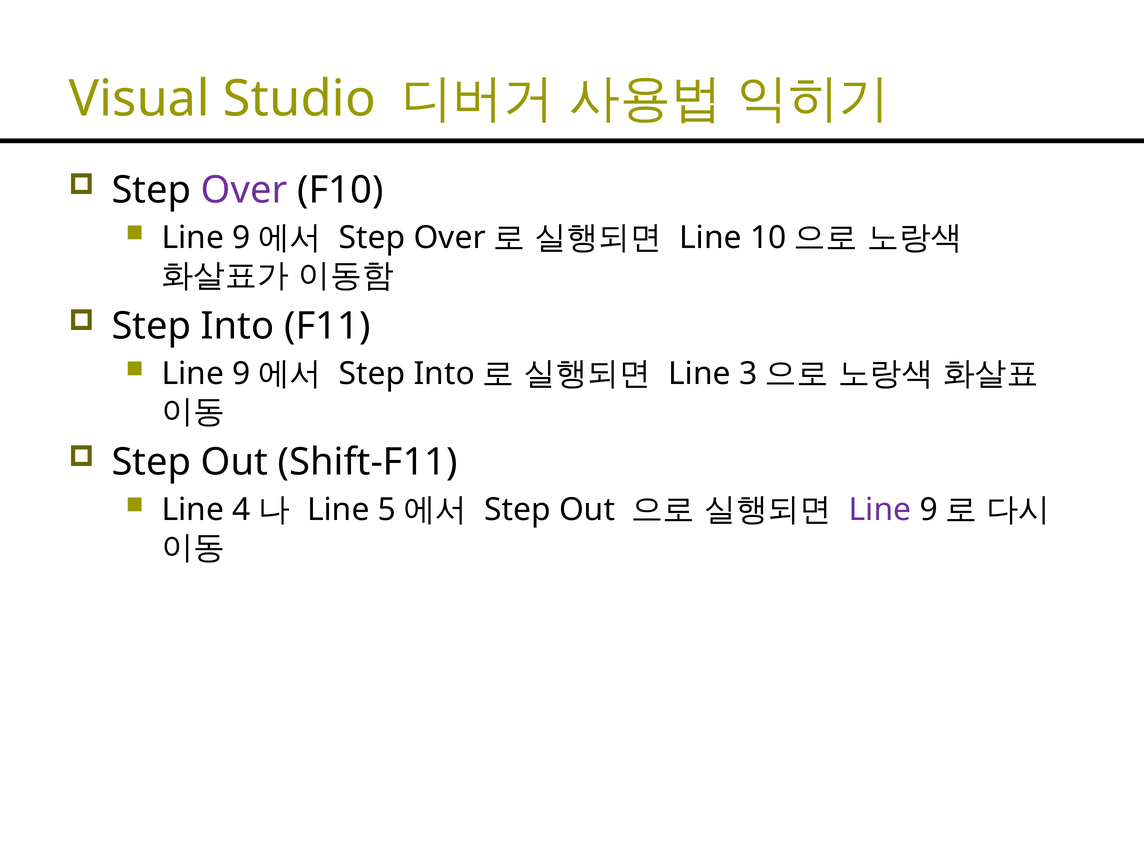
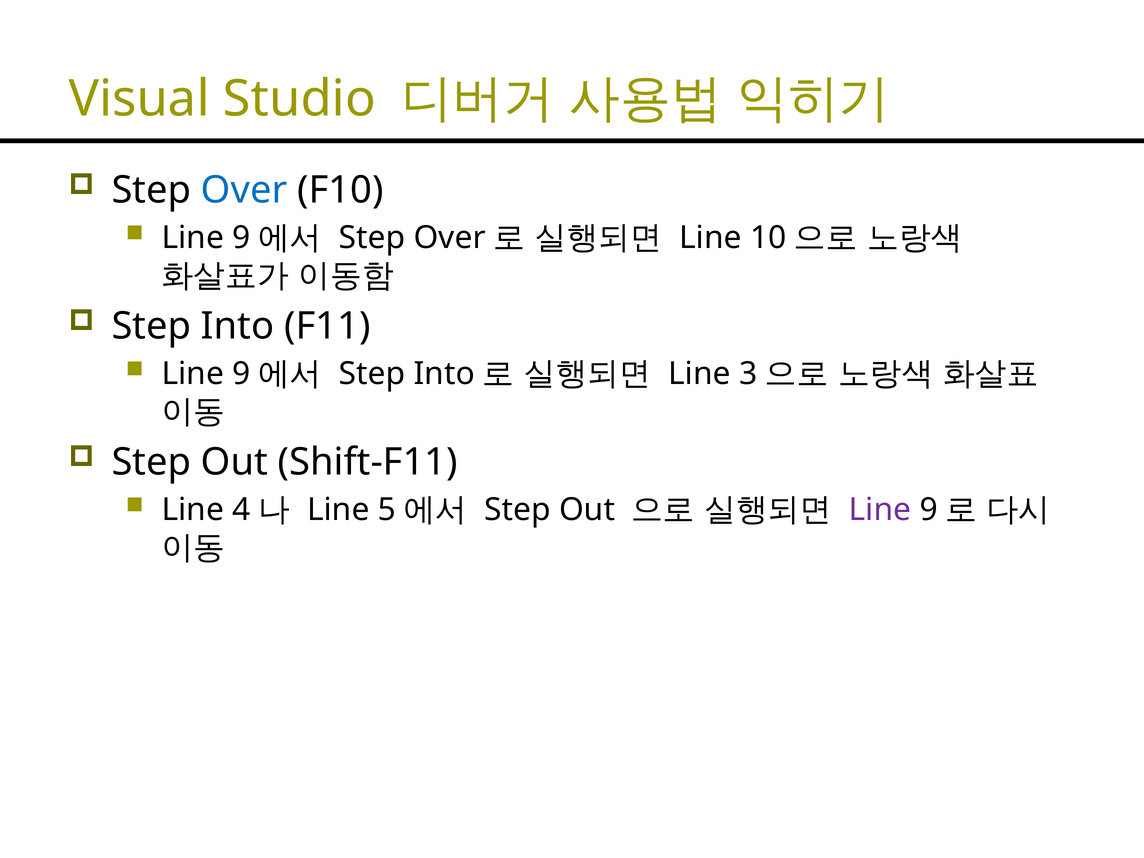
Over colour: purple -> blue
